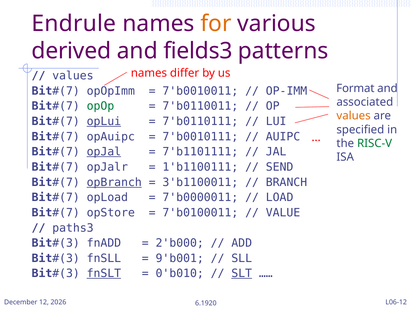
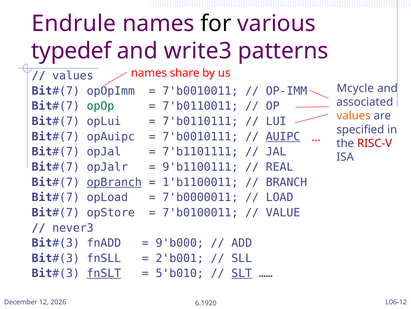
for colour: orange -> black
derived: derived -> typedef
fields3: fields3 -> write3
differ: differ -> share
Format: Format -> Mcycle
opLui underline: present -> none
AUIPC underline: none -> present
RISC-V colour: green -> red
opJal underline: present -> none
1'b1100111: 1'b1100111 -> 9'b1100111
SEND: SEND -> REAL
3'b1100011: 3'b1100011 -> 1'b1100011
paths3: paths3 -> never3
2'b000: 2'b000 -> 9'b000
9'b001: 9'b001 -> 2'b001
0'b010: 0'b010 -> 5'b010
